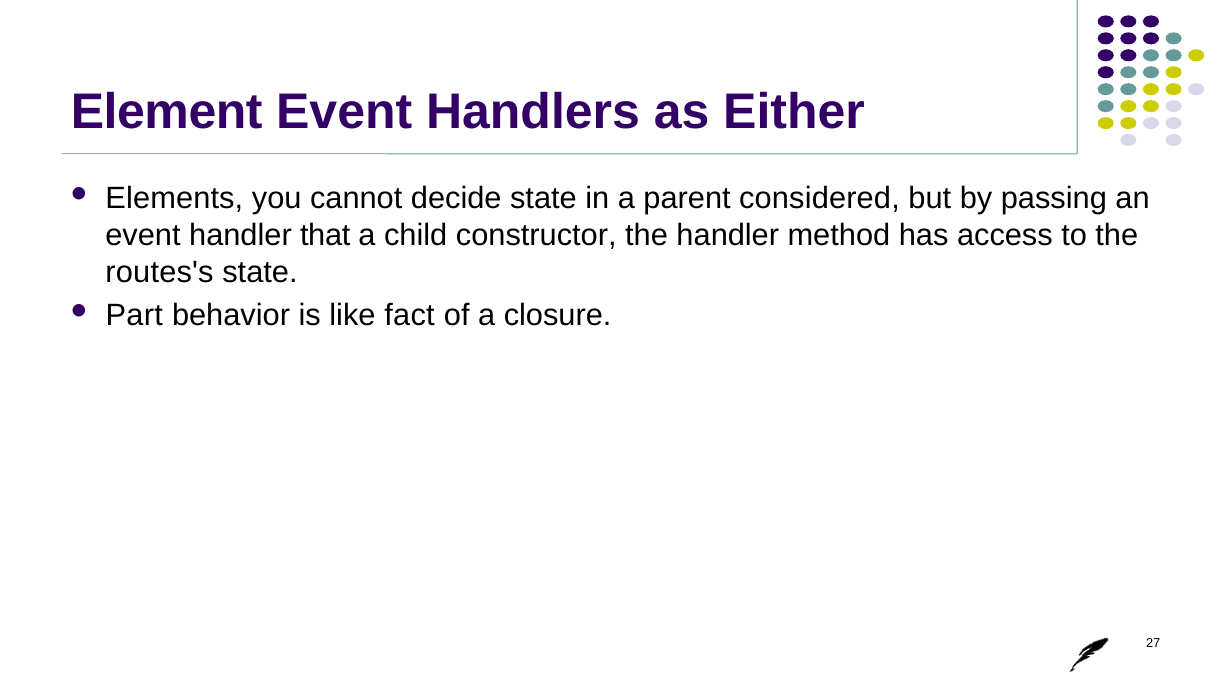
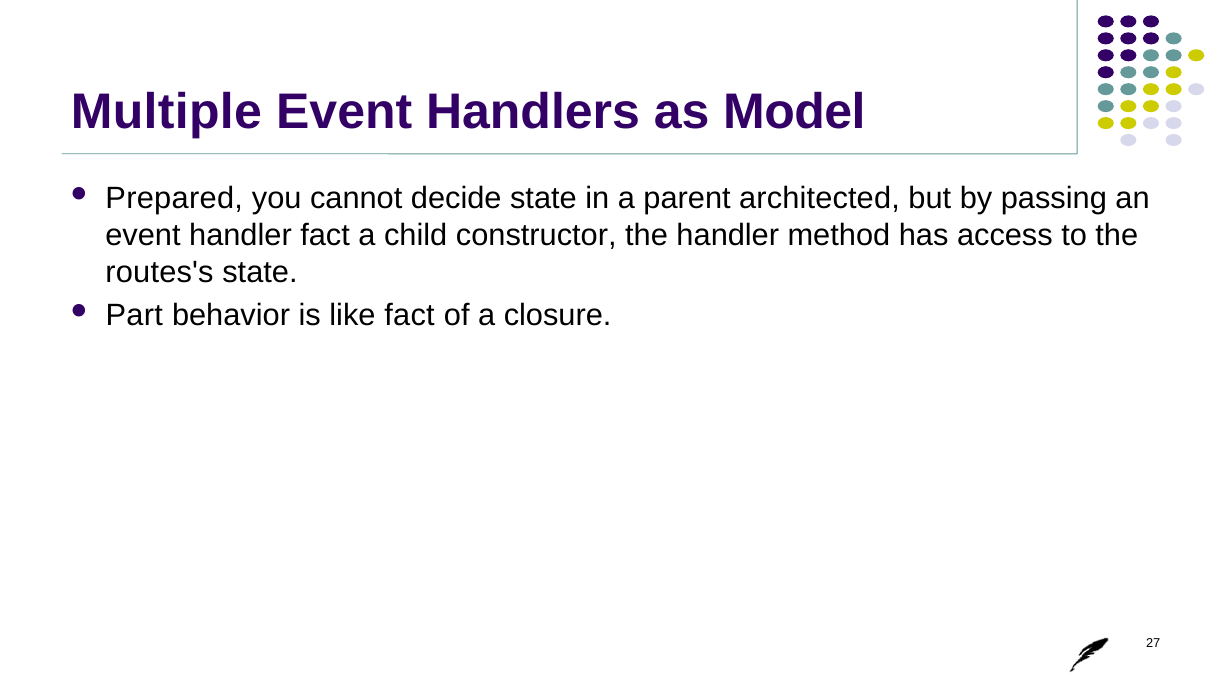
Element: Element -> Multiple
Either: Either -> Model
Elements: Elements -> Prepared
considered: considered -> architected
handler that: that -> fact
